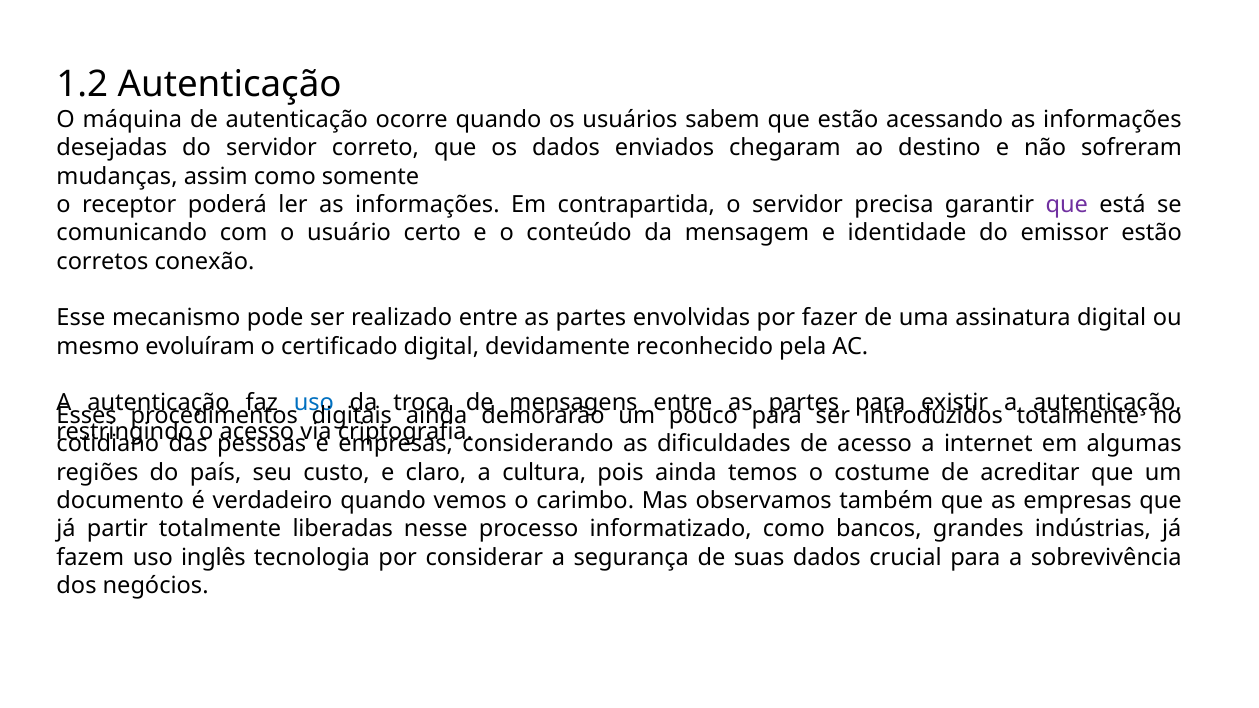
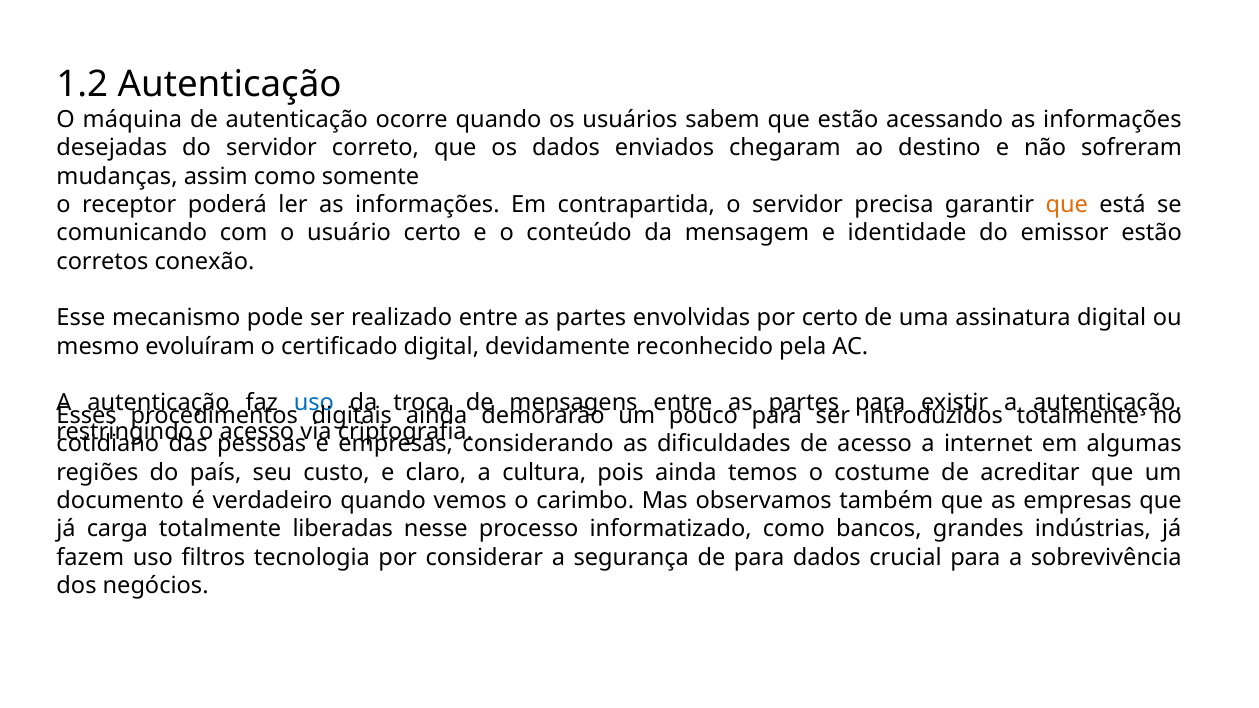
que at (1067, 205) colour: purple -> orange
por fazer: fazer -> certo
partir: partir -> carga
inglês: inglês -> filtros
de suas: suas -> para
